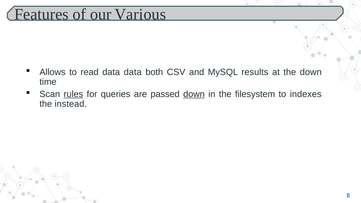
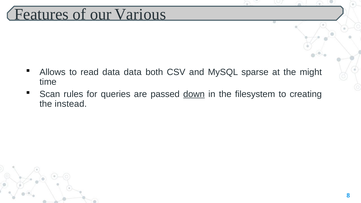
results: results -> sparse
the down: down -> might
rules underline: present -> none
indexes: indexes -> creating
